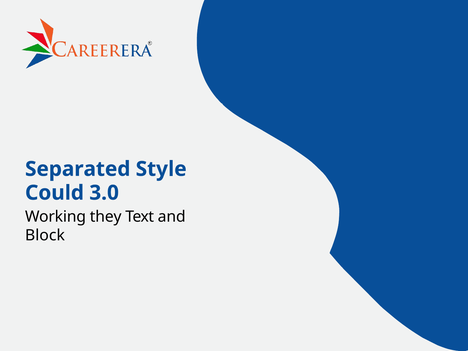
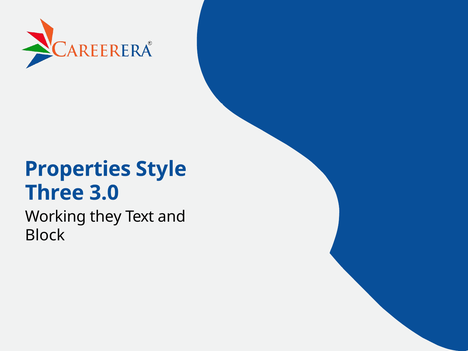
Separated: Separated -> Properties
Could: Could -> Three
